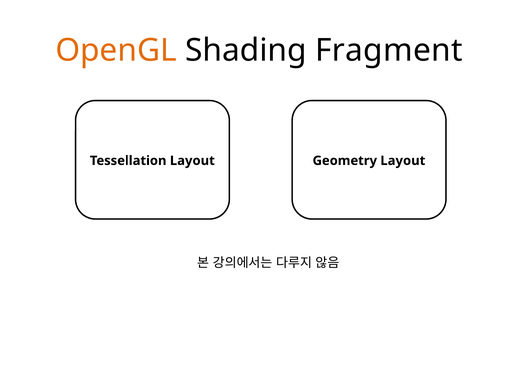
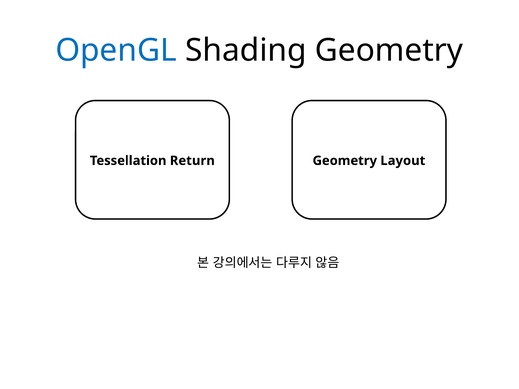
OpenGL colour: orange -> blue
Shading Fragment: Fragment -> Geometry
Tessellation Layout: Layout -> Return
